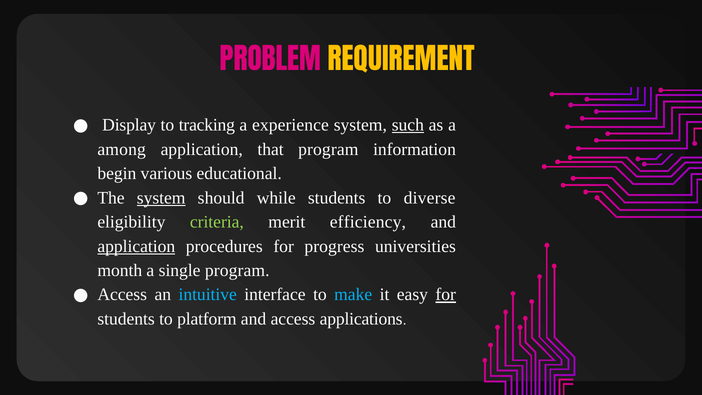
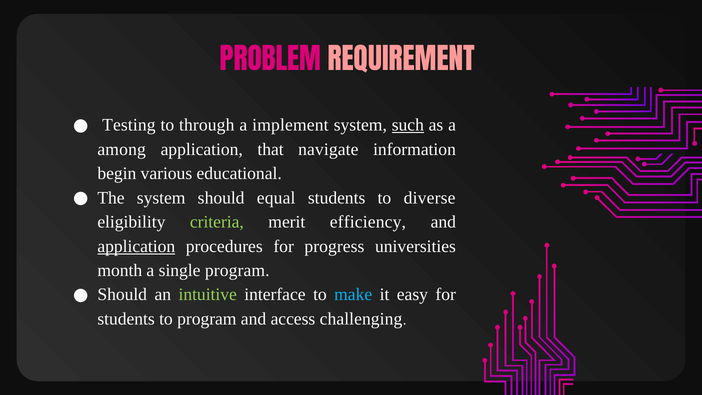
REQUIREMENT colour: yellow -> pink
Display: Display -> Testing
tracking: tracking -> through
experience: experience -> implement
that program: program -> navigate
system at (161, 198) underline: present -> none
while: while -> equal
Access at (122, 295): Access -> Should
intuitive colour: light blue -> light green
for at (446, 295) underline: present -> none
to platform: platform -> program
applications: applications -> challenging
